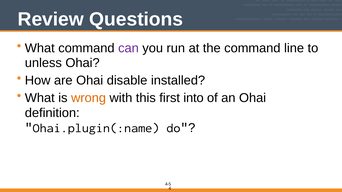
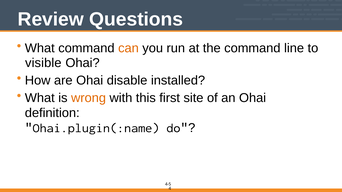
can colour: purple -> orange
unless: unless -> visible
into: into -> site
